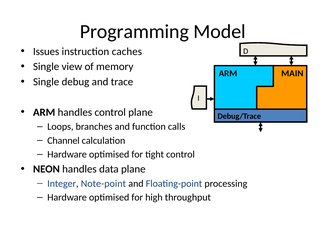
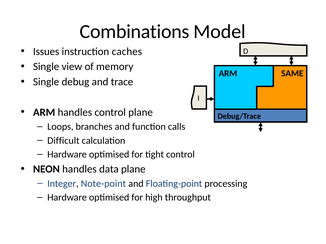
Programming: Programming -> Combinations
MAIN: MAIN -> SAME
Channel: Channel -> Difficult
